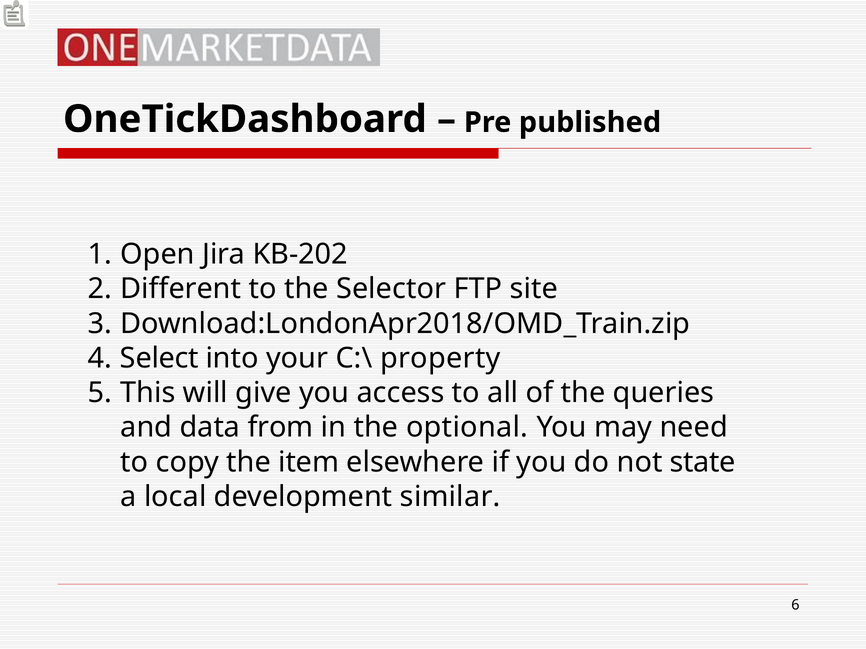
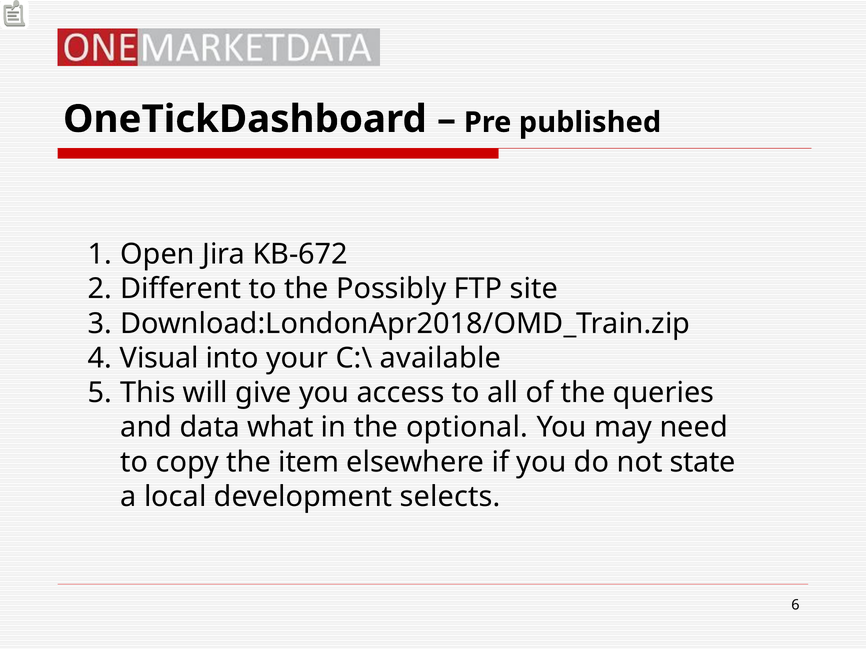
KB-202: KB-202 -> KB-672
Selector: Selector -> Possibly
Select: Select -> Visual
property: property -> available
from: from -> what
similar: similar -> selects
